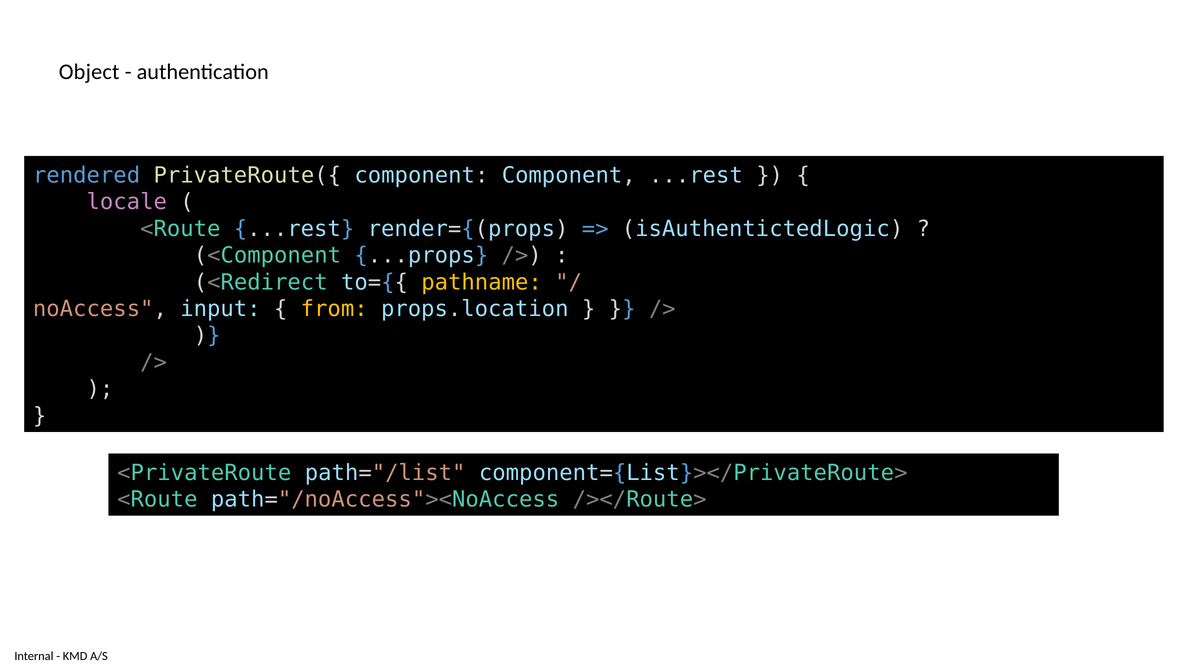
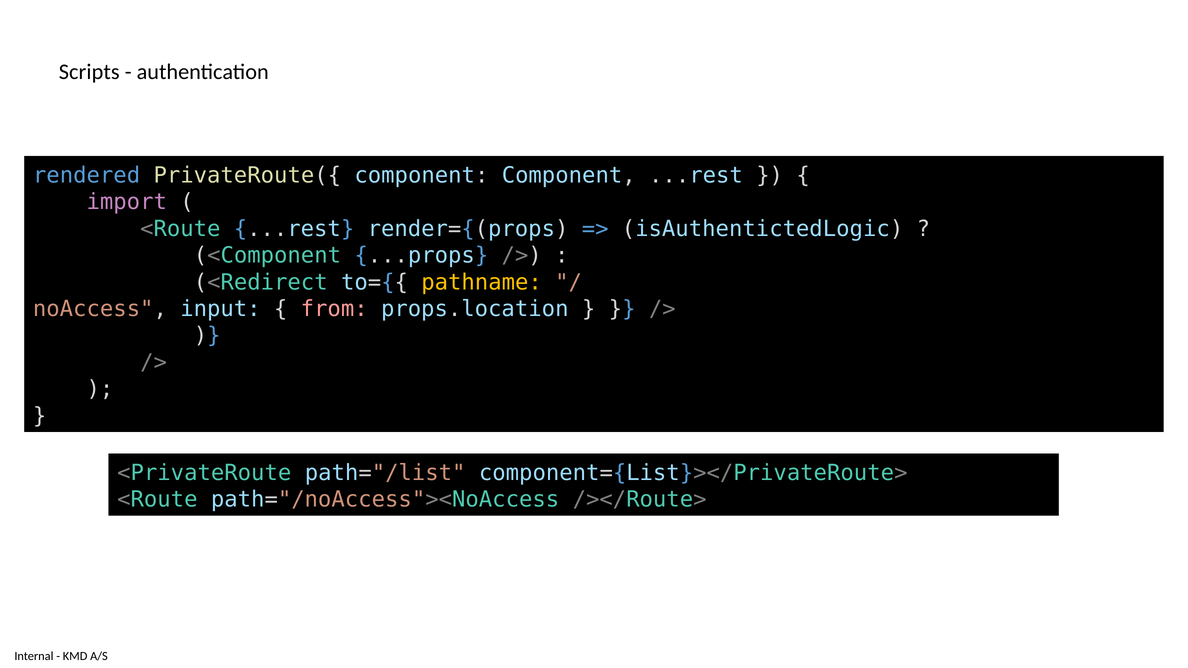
Object: Object -> Scripts
locale: locale -> import
from colour: yellow -> pink
